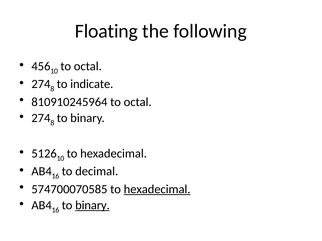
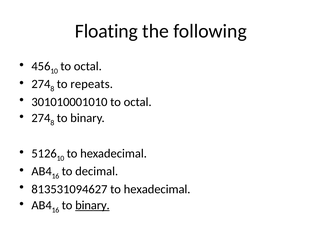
indicate: indicate -> repeats
810910245964: 810910245964 -> 301010001010
574700070585: 574700070585 -> 813531094627
hexadecimal at (157, 190) underline: present -> none
